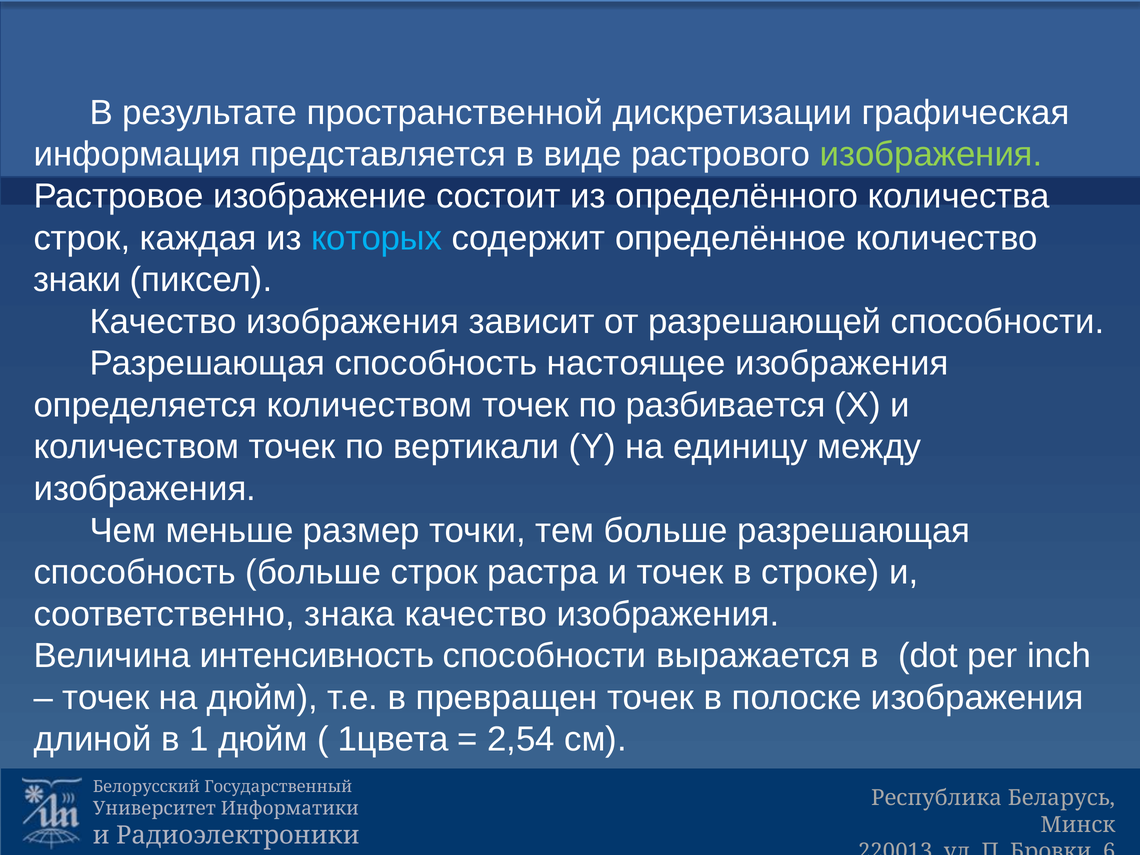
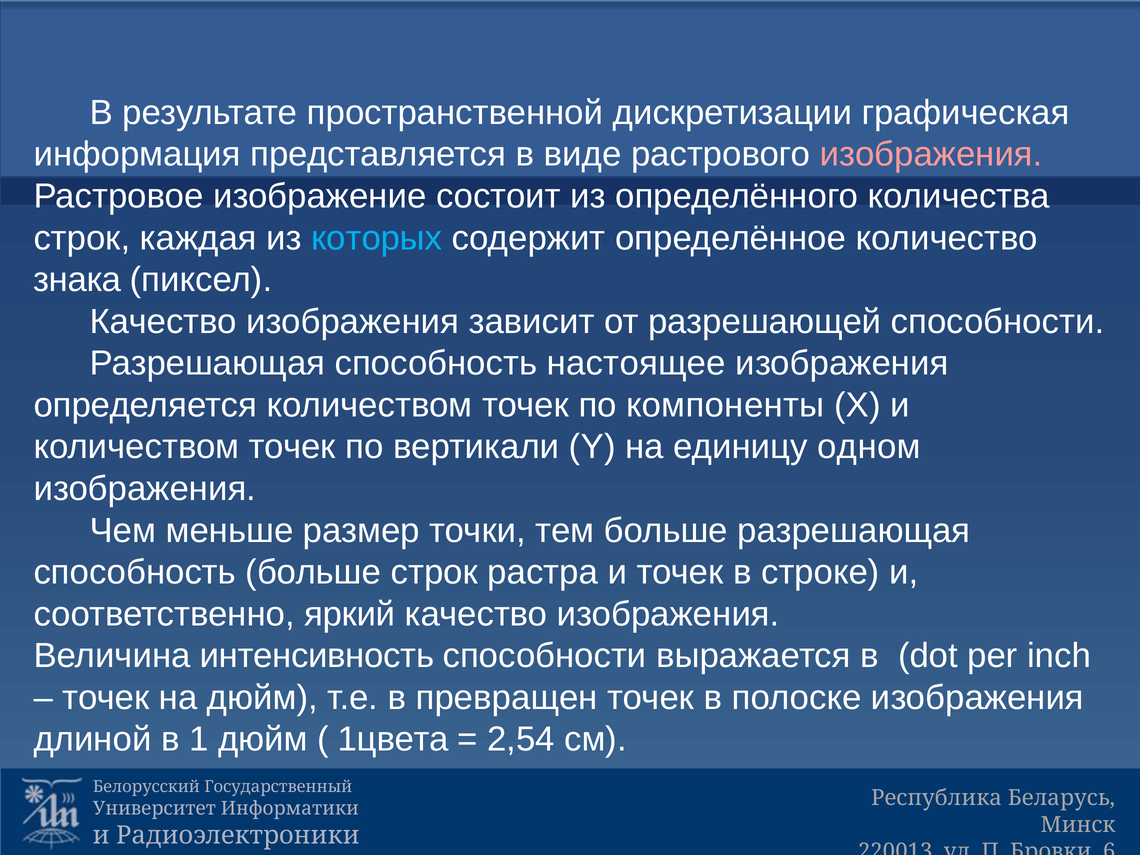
изображения at (931, 154) colour: light green -> pink
знаки: знаки -> знака
разбивается: разбивается -> компоненты
между: между -> одном
знака: знака -> яркий
